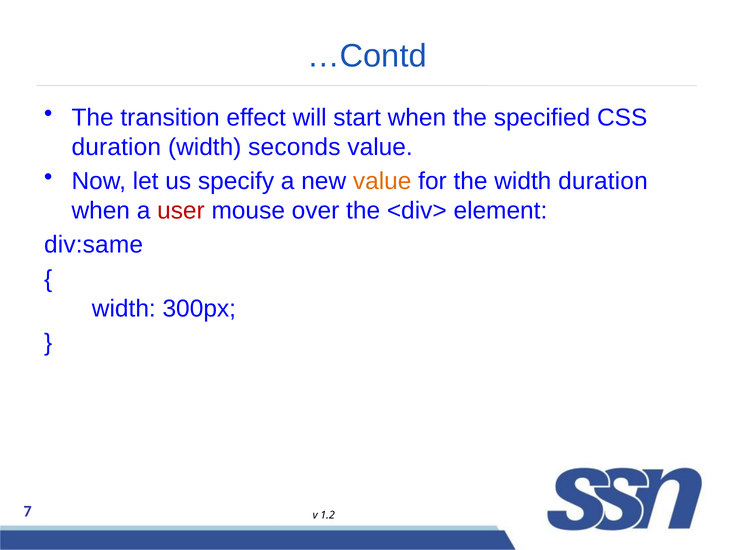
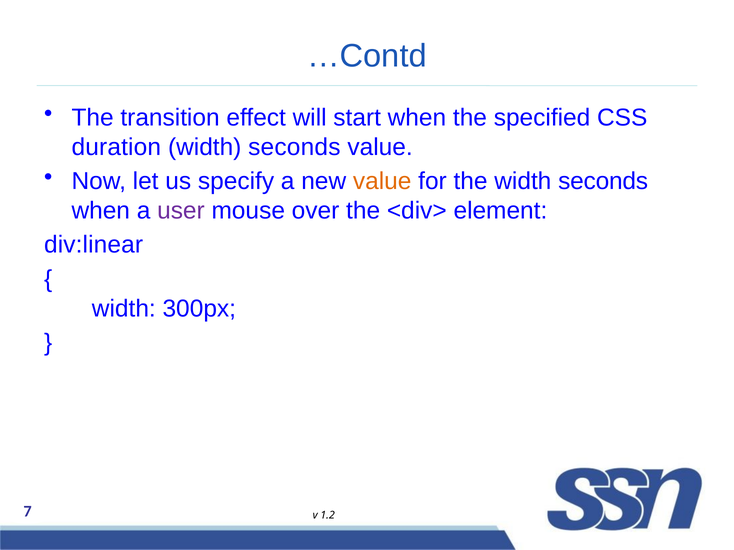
the width duration: duration -> seconds
user colour: red -> purple
div:same: div:same -> div:linear
